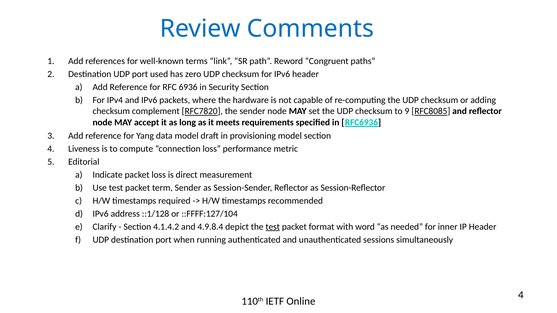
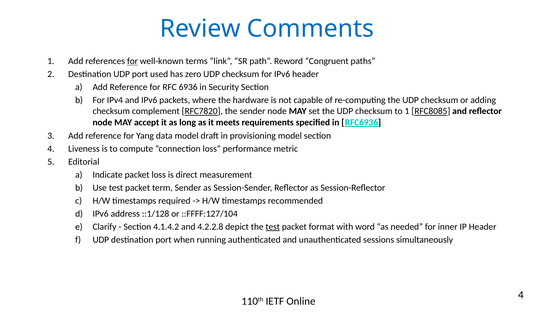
for at (132, 61) underline: none -> present
to 9: 9 -> 1
4.9.8.4: 4.9.8.4 -> 4.2.2.8
